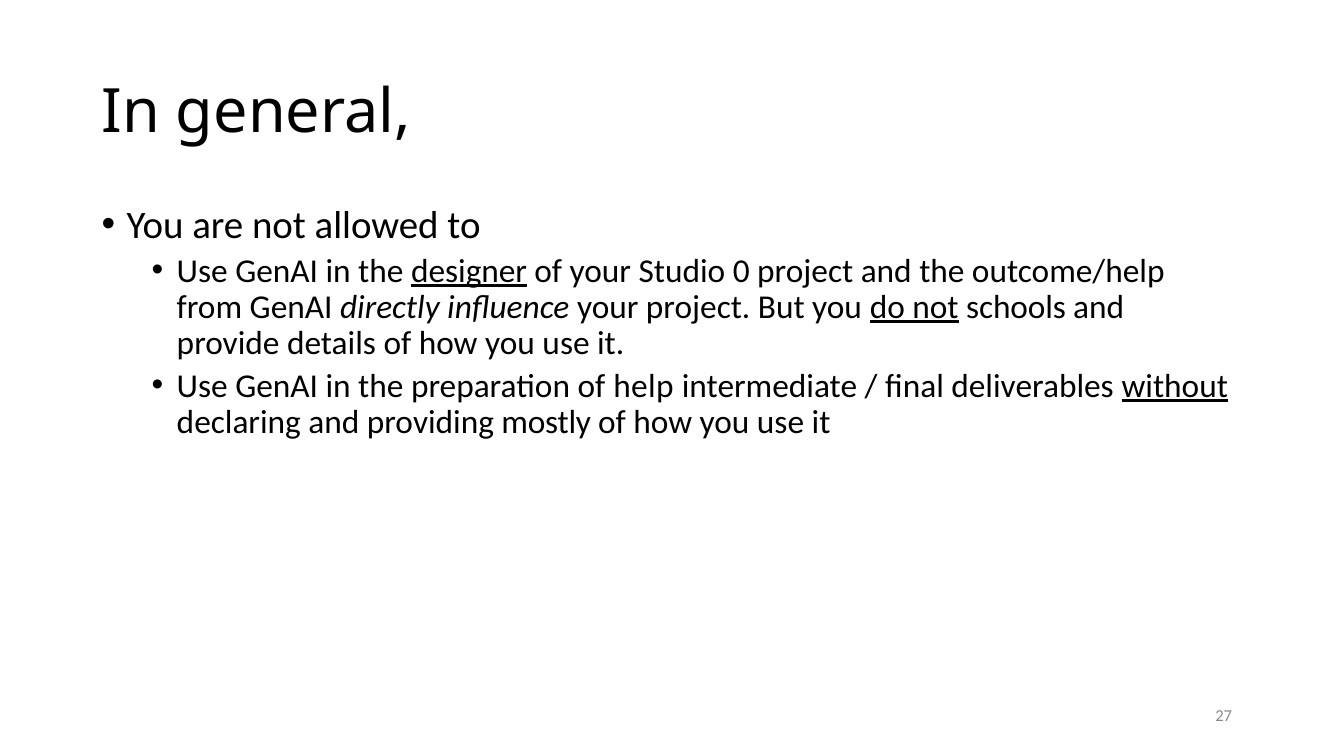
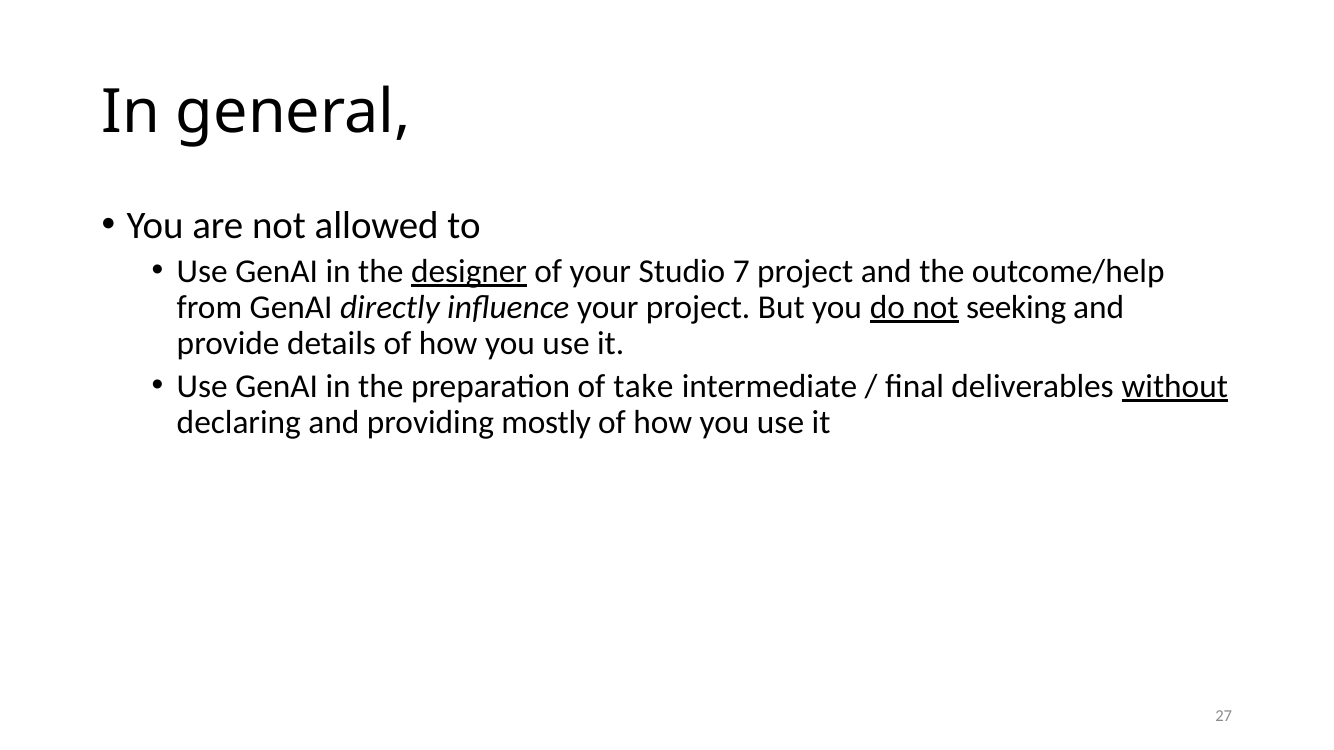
0: 0 -> 7
schools: schools -> seeking
help: help -> take
